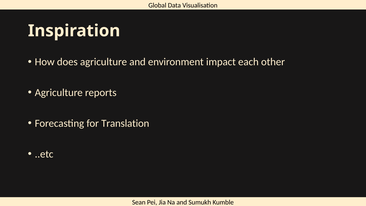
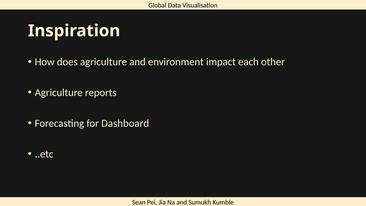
Translation: Translation -> Dashboard
